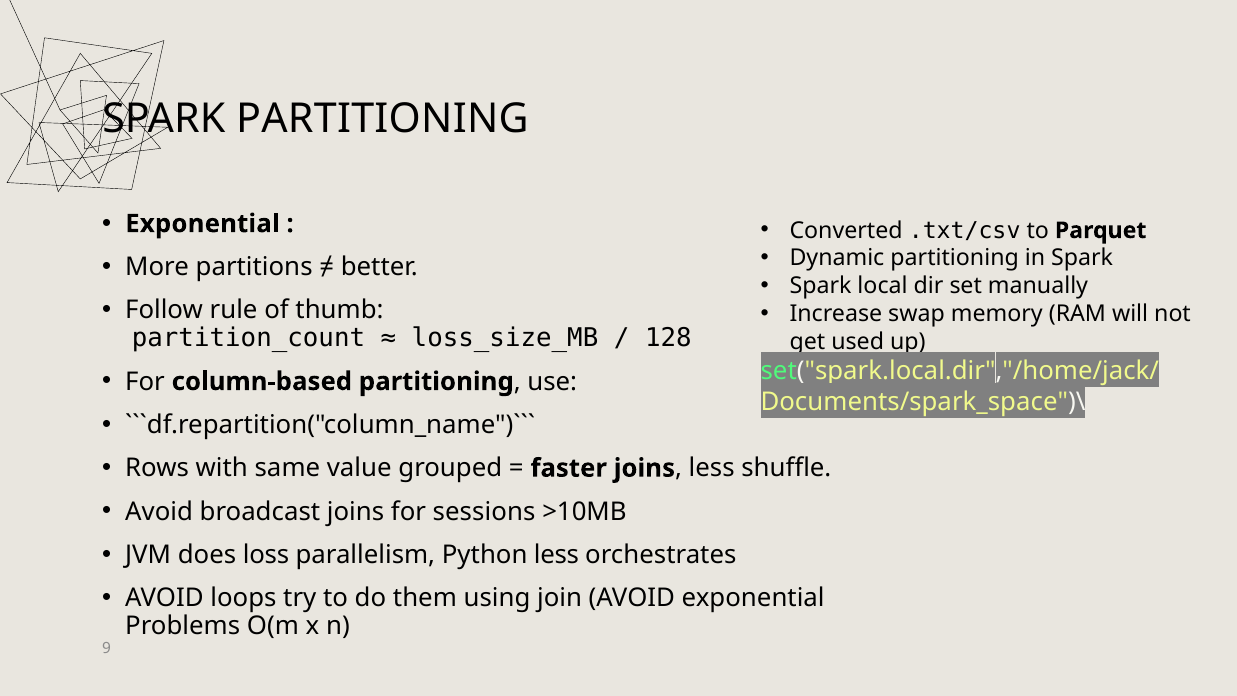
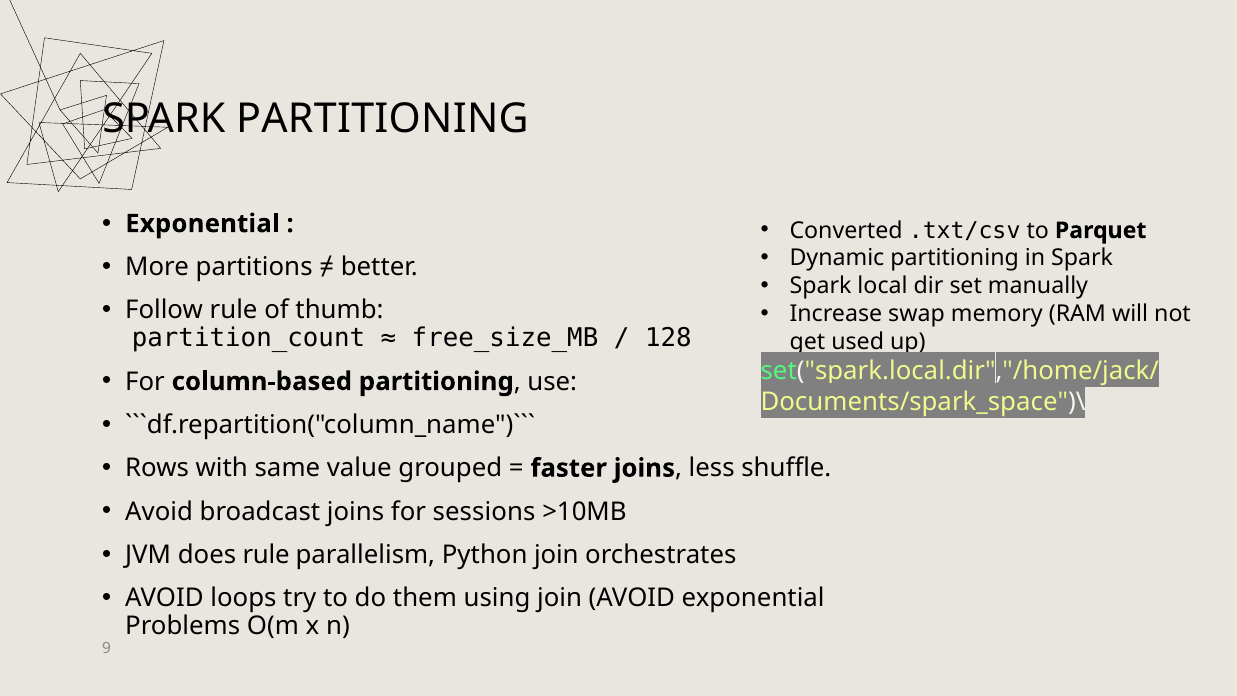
loss_size_MB: loss_size_MB -> free_size_MB
does loss: loss -> rule
Python less: less -> join
